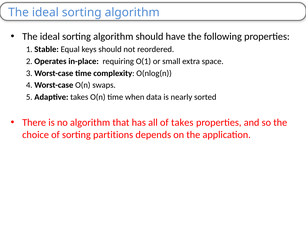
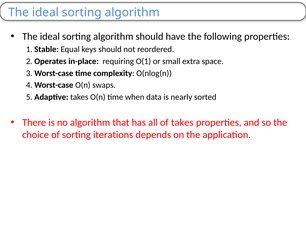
partitions: partitions -> iterations
